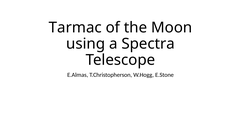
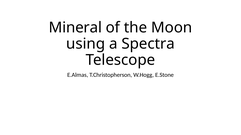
Tarmac: Tarmac -> Mineral
